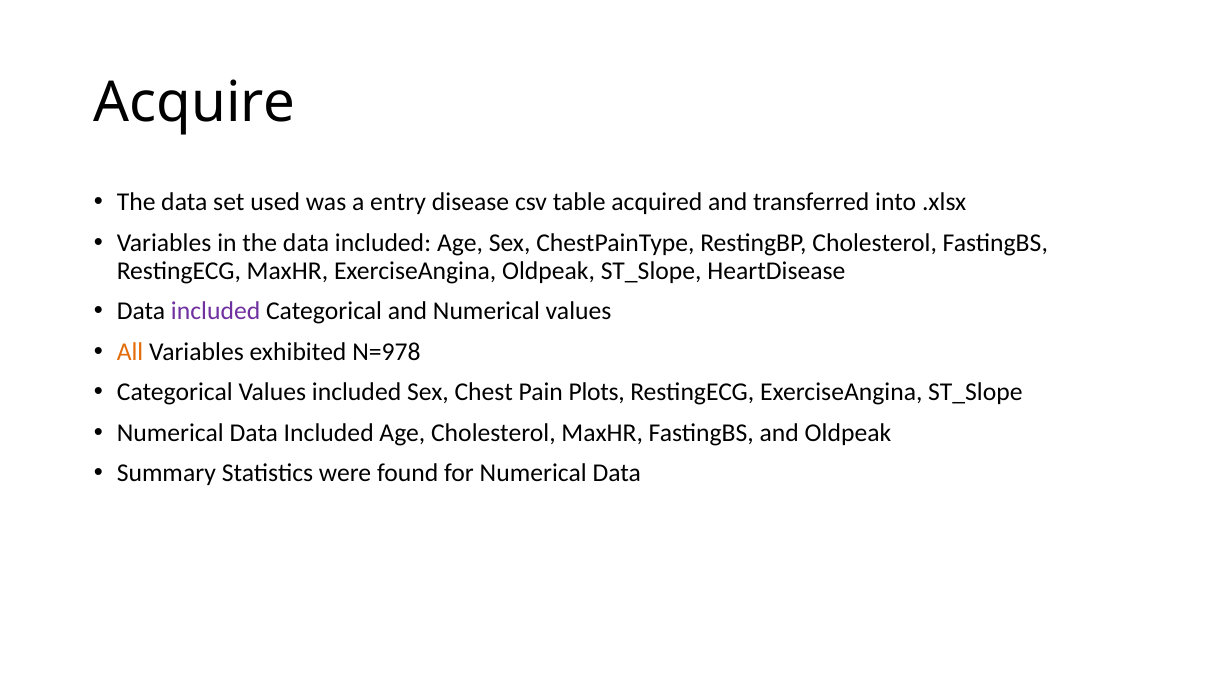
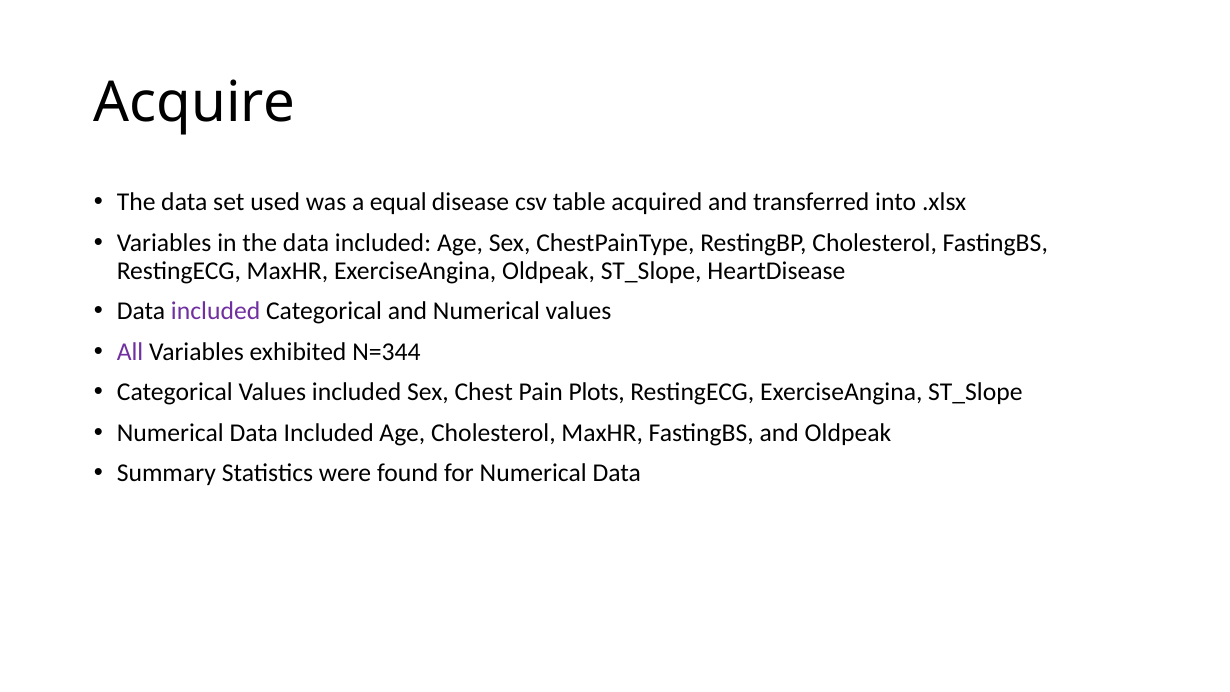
entry: entry -> equal
All colour: orange -> purple
N=978: N=978 -> N=344
